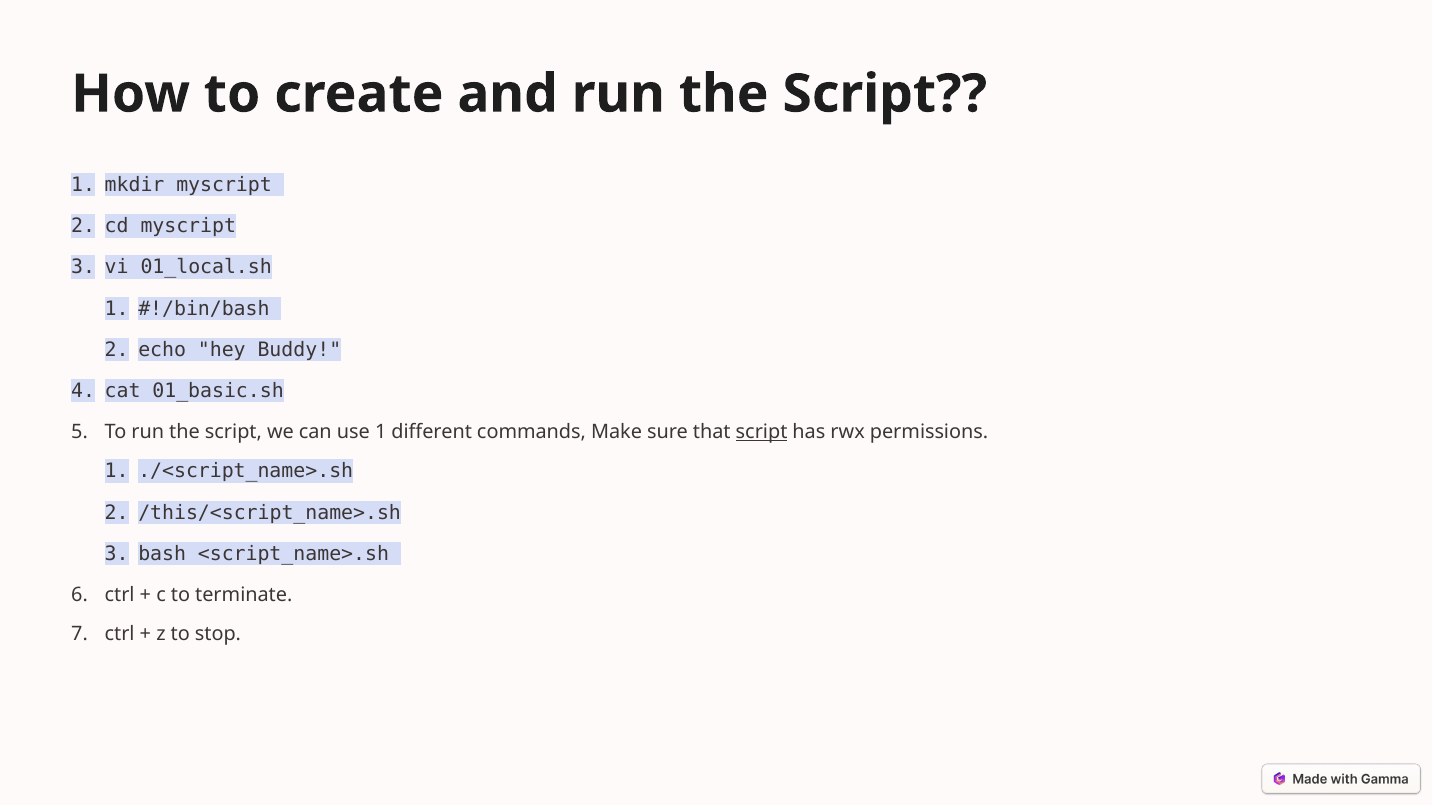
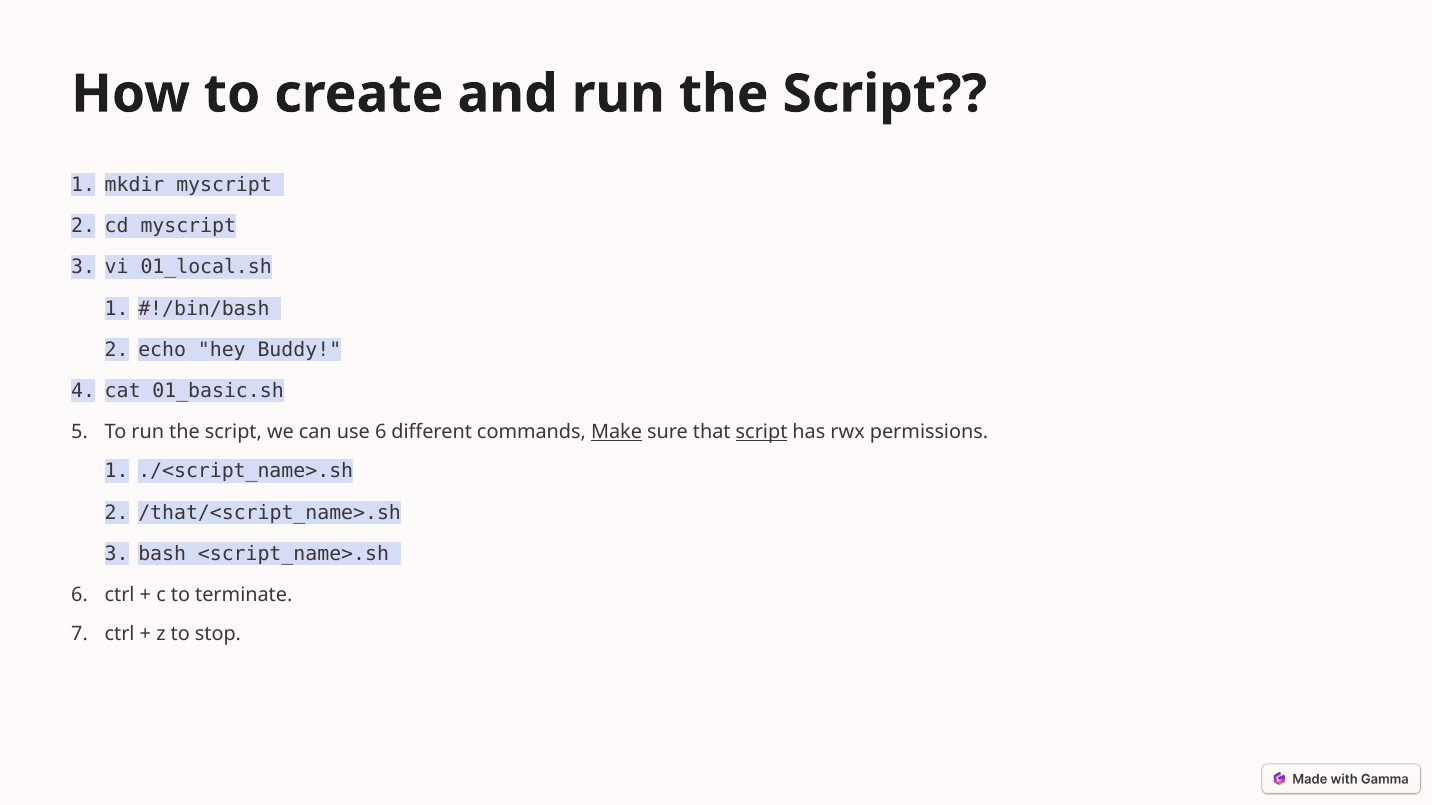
use 1: 1 -> 6
Make underline: none -> present
/this/<script_name>.sh: /this/<script_name>.sh -> /that/<script_name>.sh
